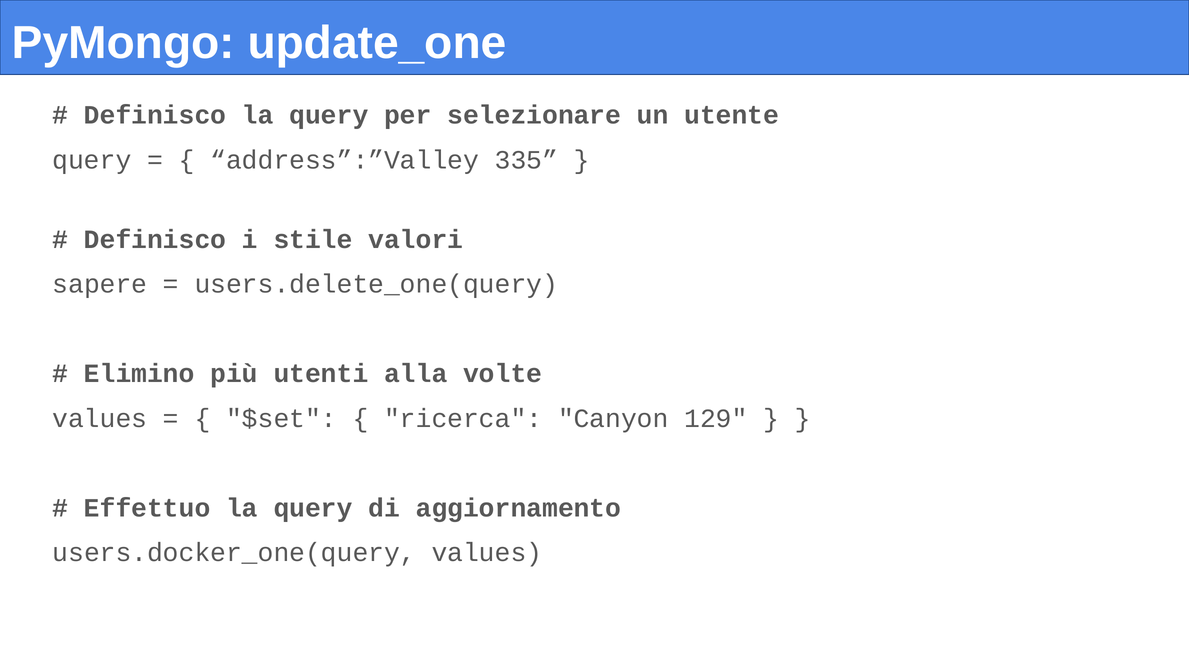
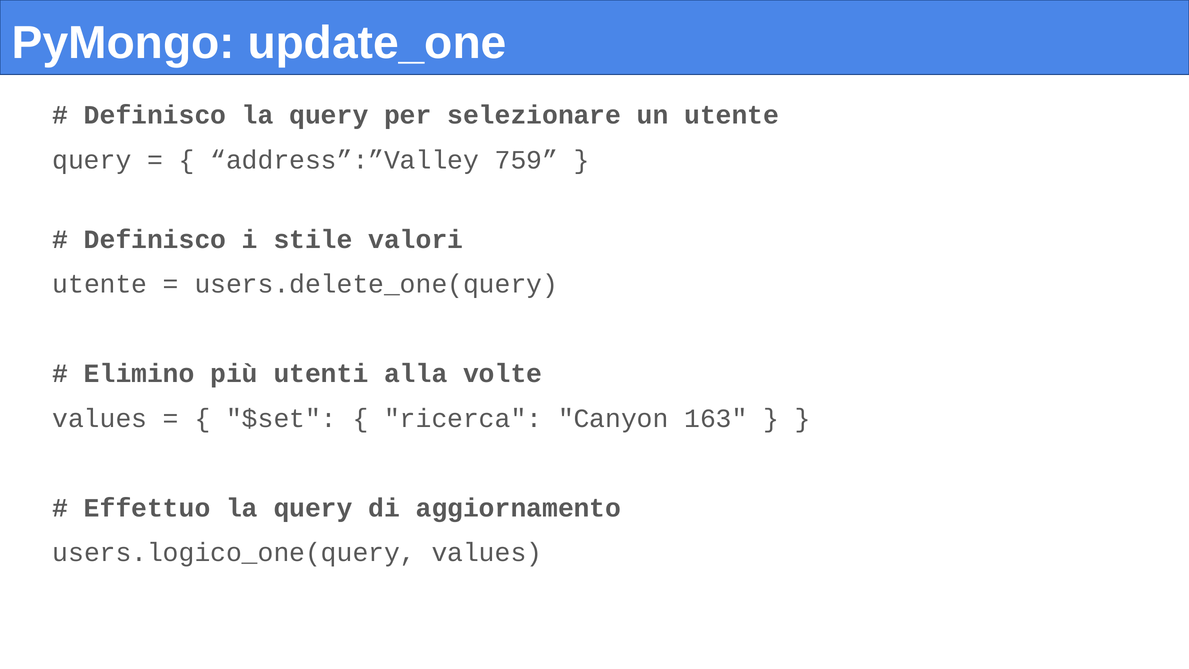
335: 335 -> 759
sapere at (100, 284): sapere -> utente
129: 129 -> 163
users.docker_one(query: users.docker_one(query -> users.logico_one(query
